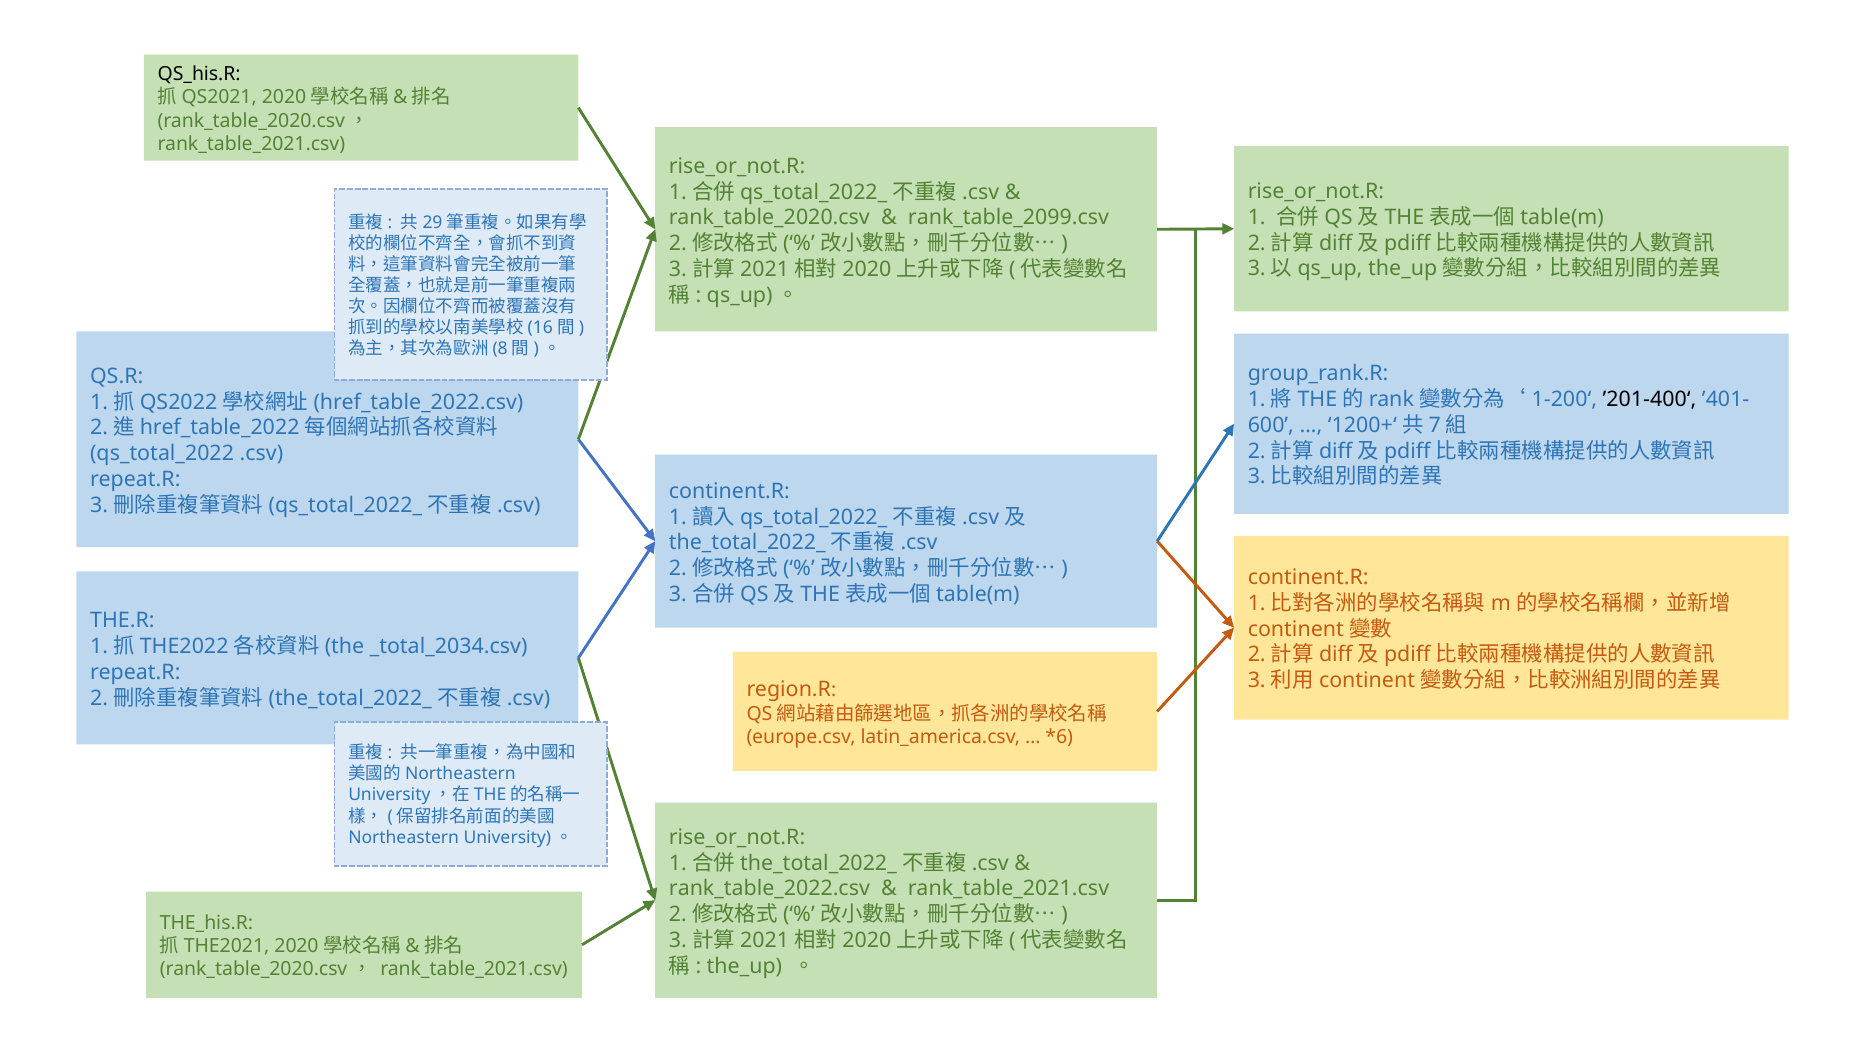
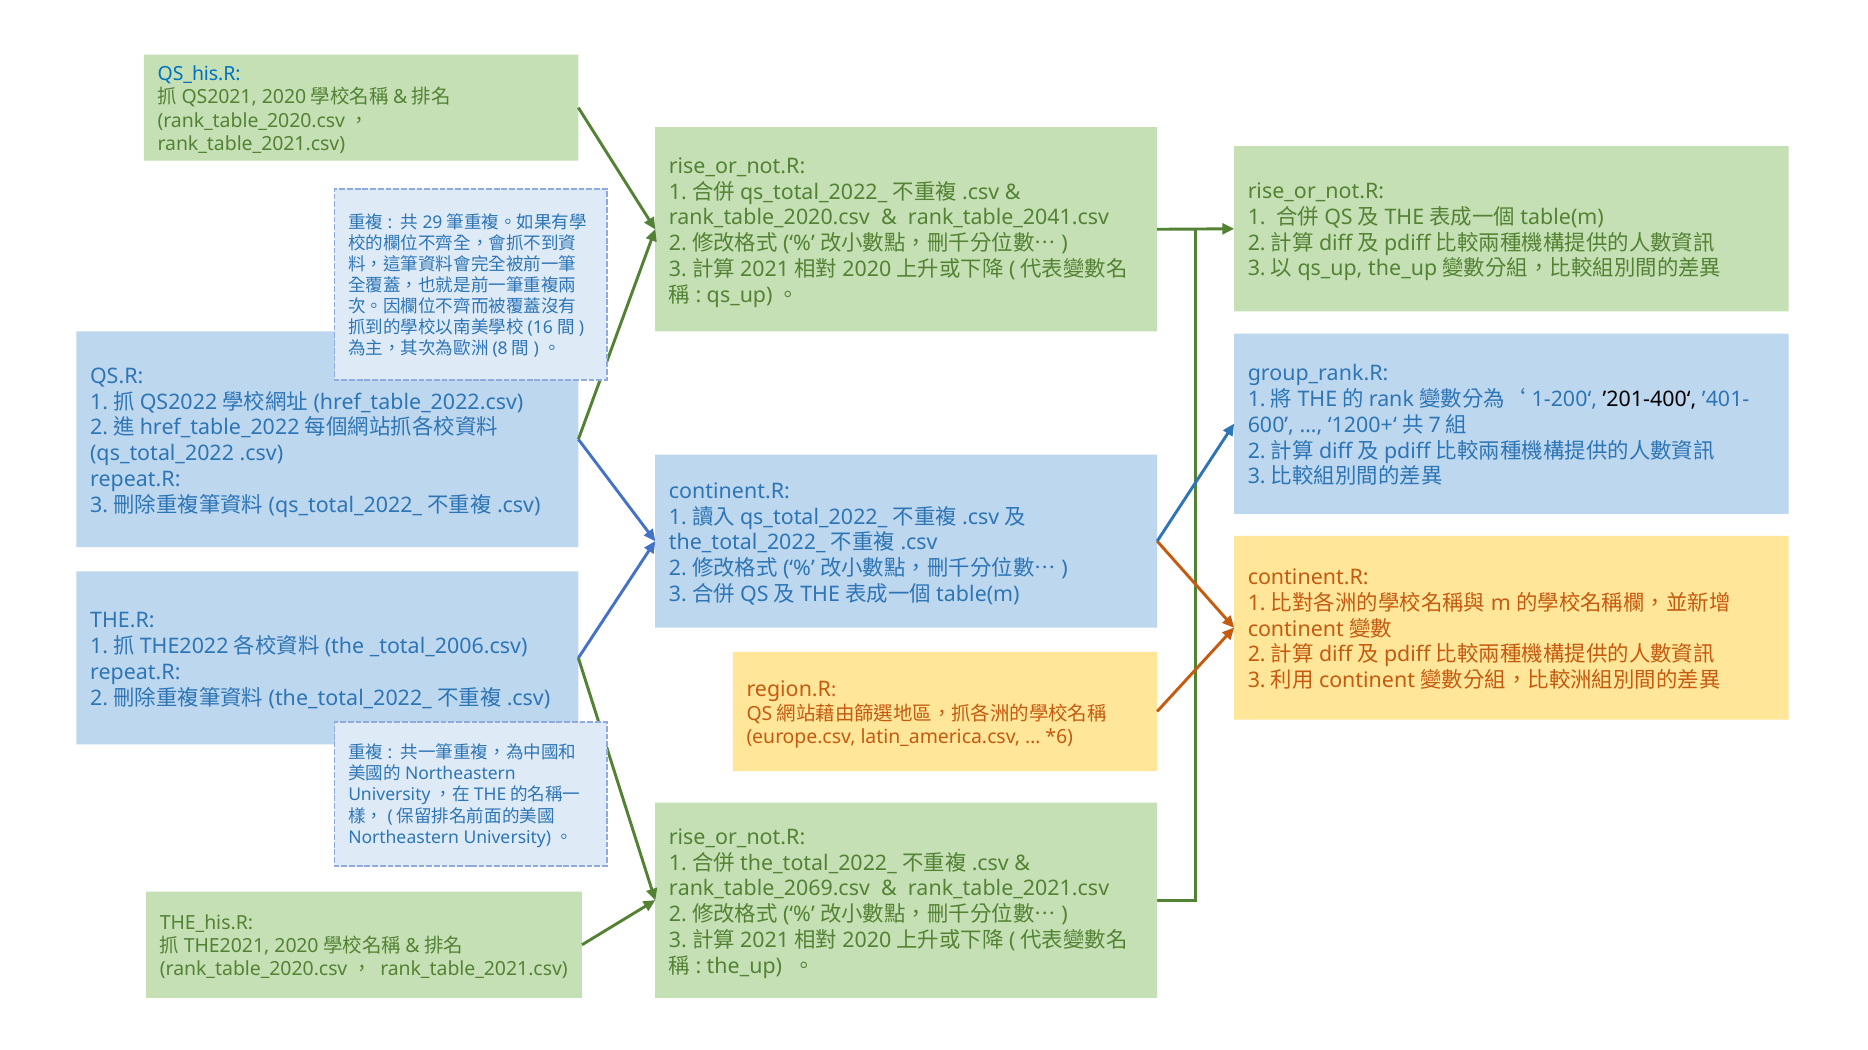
QS_his.R colour: black -> blue
rank_table_2099.csv: rank_table_2099.csv -> rank_table_2041.csv
_total_2034.csv: _total_2034.csv -> _total_2006.csv
rank_table_2022.csv: rank_table_2022.csv -> rank_table_2069.csv
